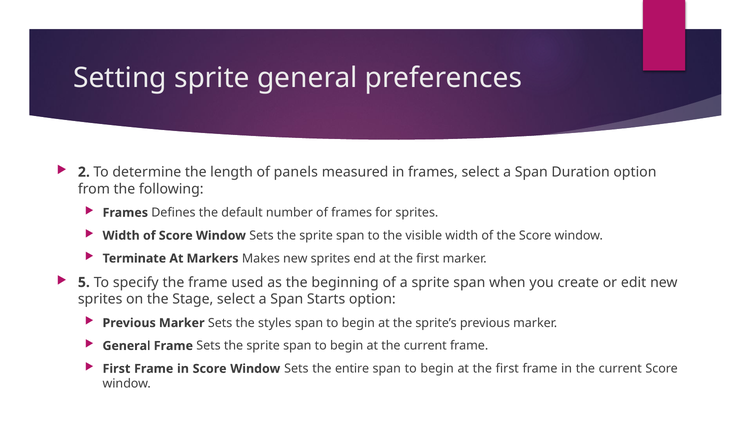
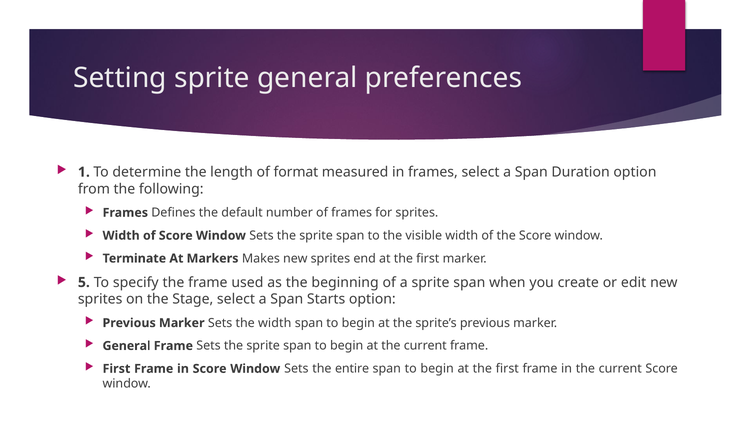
2: 2 -> 1
panels: panels -> format
the styles: styles -> width
